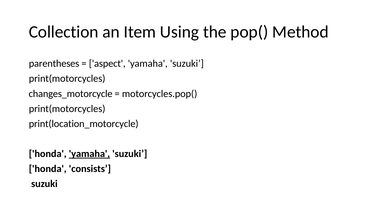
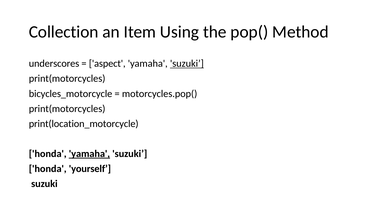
parentheses: parentheses -> underscores
suzuki at (187, 63) underline: none -> present
changes_motorcycle: changes_motorcycle -> bicycles_motorcycle
consists: consists -> yourself
